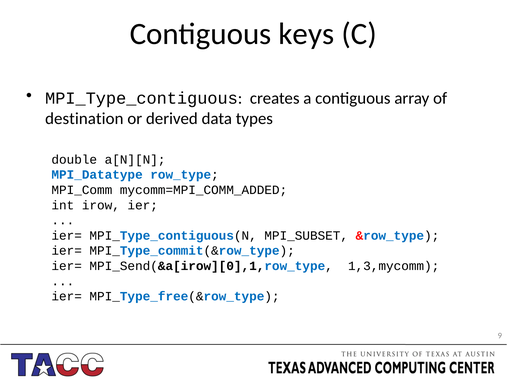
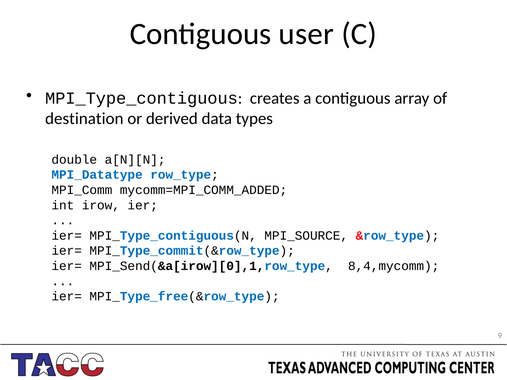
keys: keys -> user
MPI_SUBSET: MPI_SUBSET -> MPI_SOURCE
1,3,mycomm: 1,3,mycomm -> 8,4,mycomm
